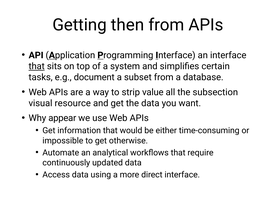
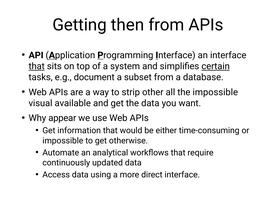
certain underline: none -> present
value: value -> other
the subsection: subsection -> impossible
resource: resource -> available
